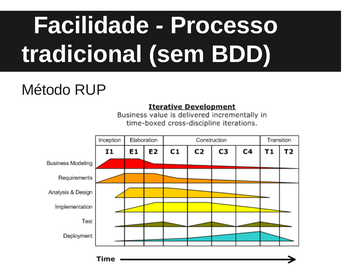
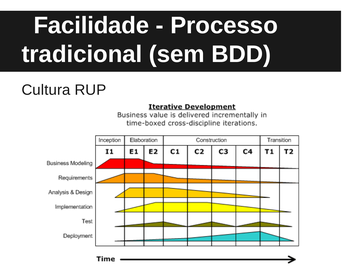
Método: Método -> Cultura
